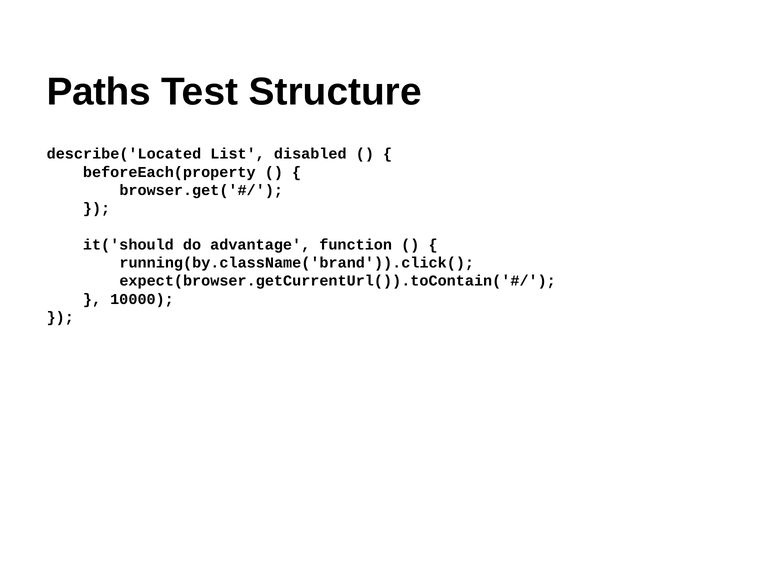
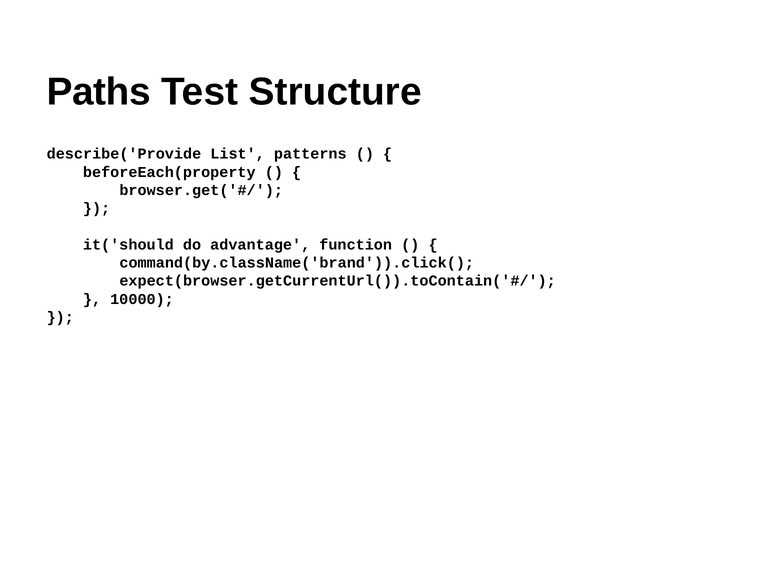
describe('Located: describe('Located -> describe('Provide
disabled: disabled -> patterns
running(by.className('brand')).click(: running(by.className('brand')).click( -> command(by.className('brand')).click(
